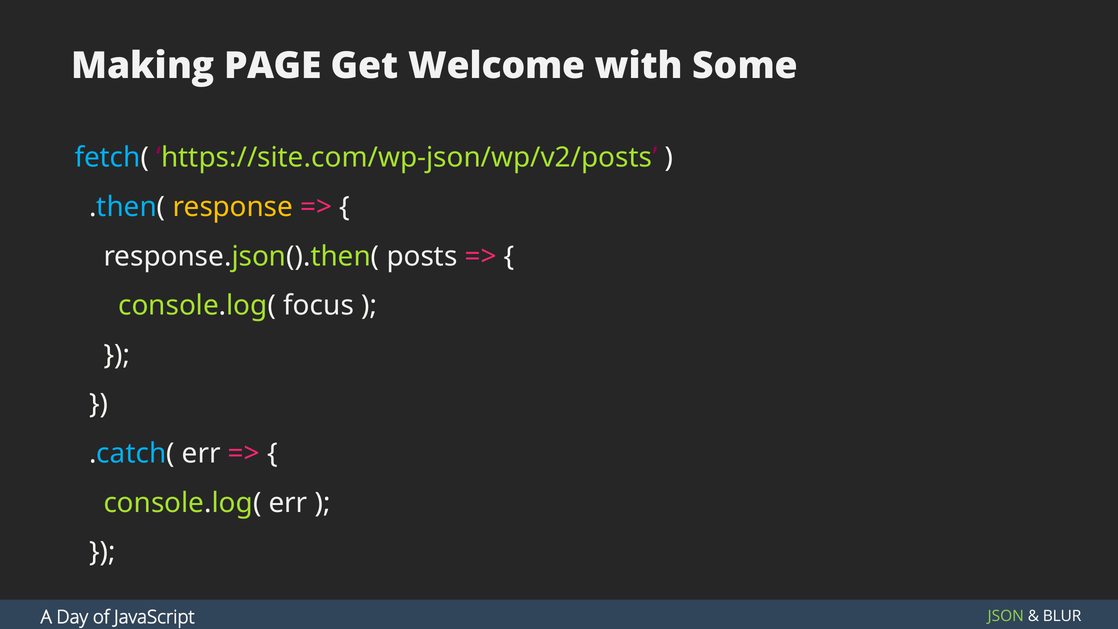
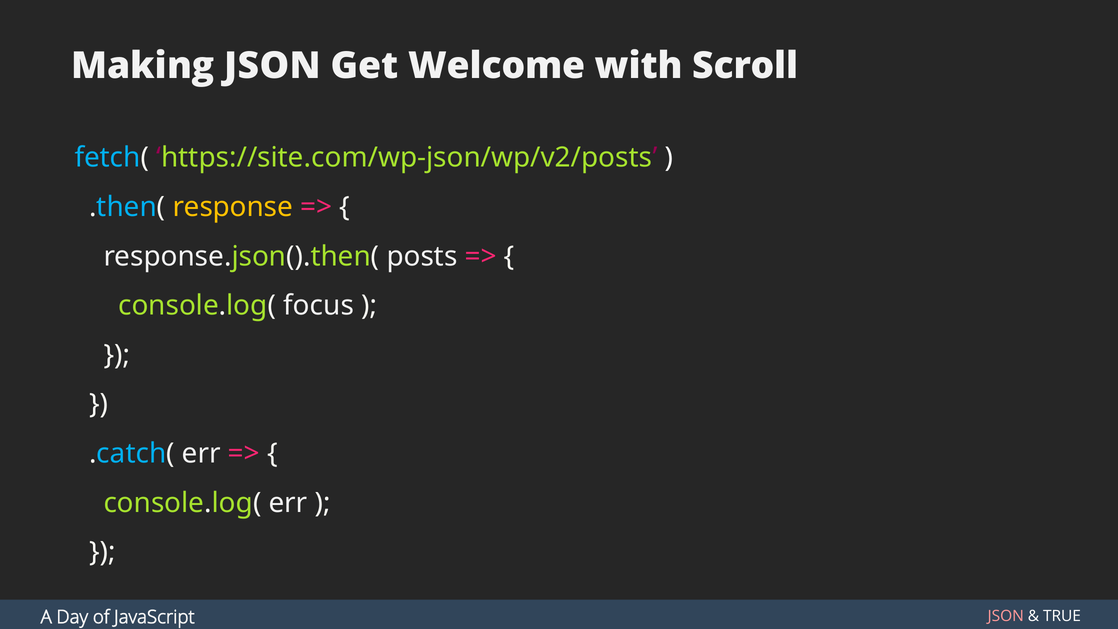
Making PAGE: PAGE -> JSON
Some: Some -> Scroll
JSON at (1006, 616) colour: light green -> pink
BLUR: BLUR -> TRUE
